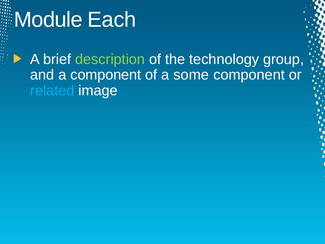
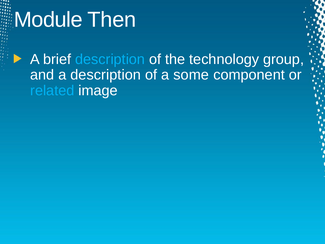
Each: Each -> Then
description at (110, 59) colour: light green -> light blue
a component: component -> description
